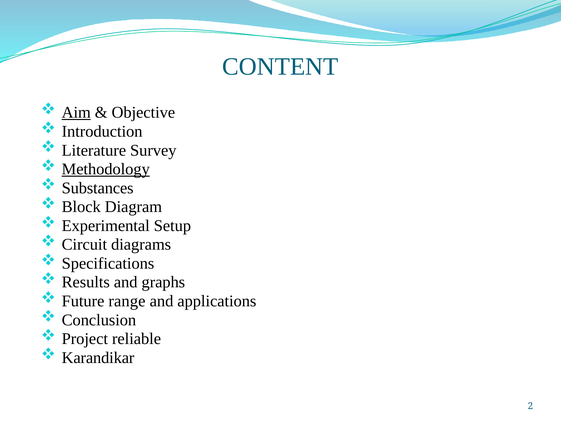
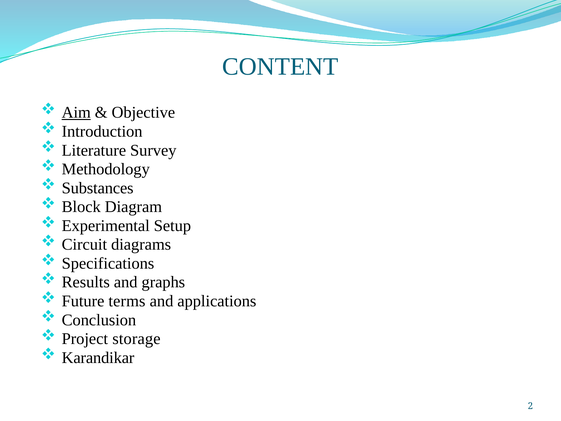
Methodology underline: present -> none
range: range -> terms
reliable: reliable -> storage
